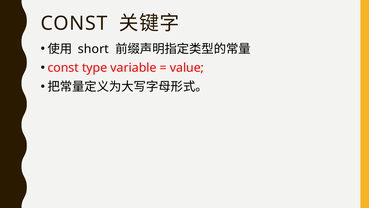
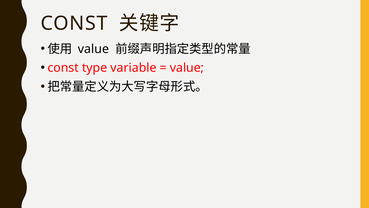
short at (93, 49): short -> value
